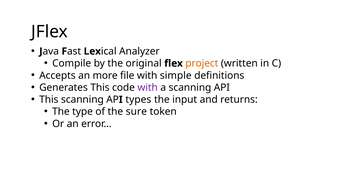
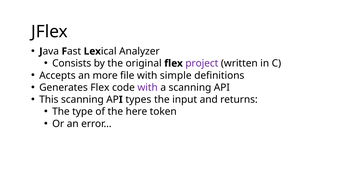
Compile: Compile -> Consists
project colour: orange -> purple
Generates This: This -> Flex
sure: sure -> here
